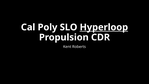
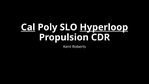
Cal underline: none -> present
